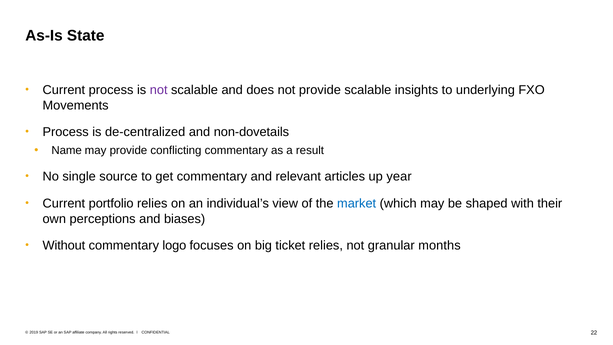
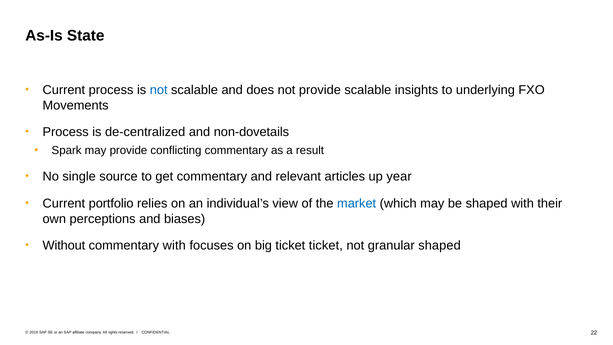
not at (159, 90) colour: purple -> blue
Name: Name -> Spark
commentary logo: logo -> with
ticket relies: relies -> ticket
granular months: months -> shaped
